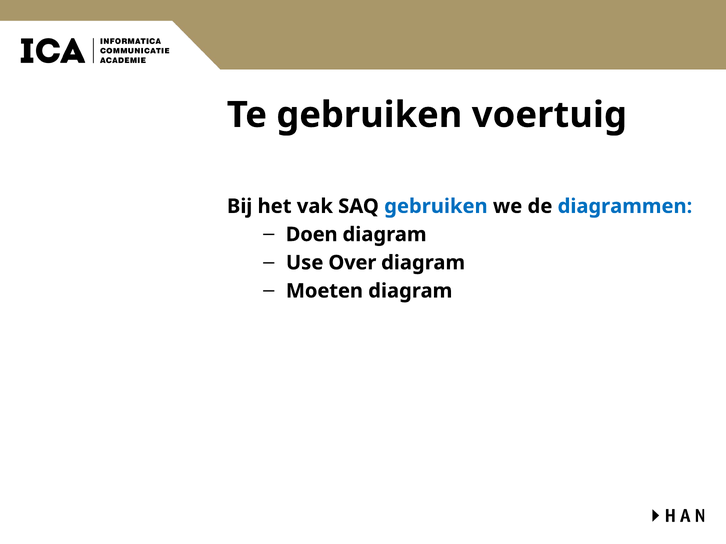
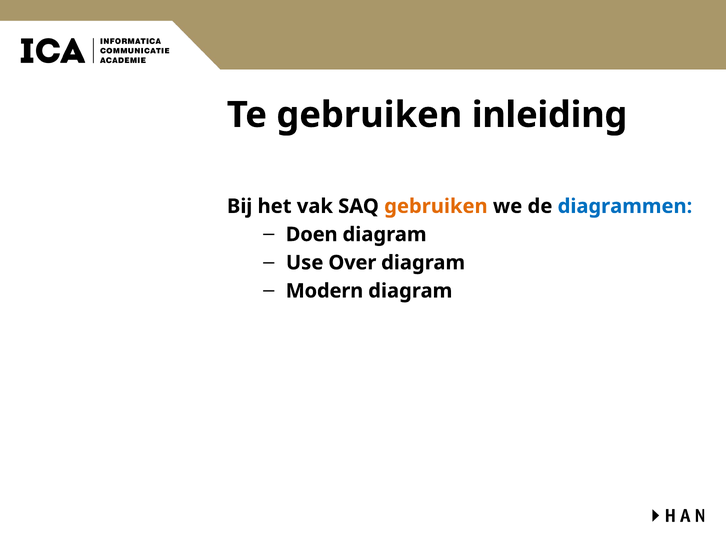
voertuig: voertuig -> inleiding
gebruiken at (436, 206) colour: blue -> orange
Moeten: Moeten -> Modern
